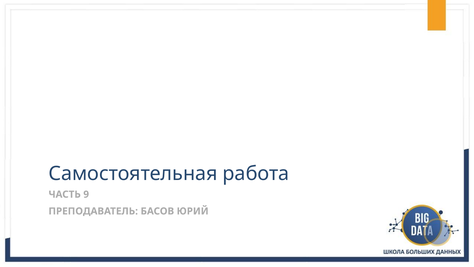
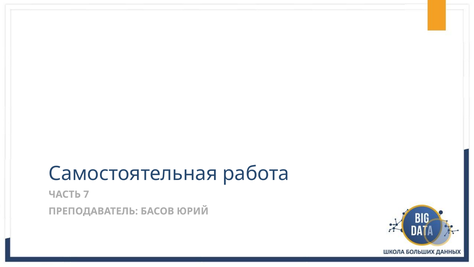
9: 9 -> 7
